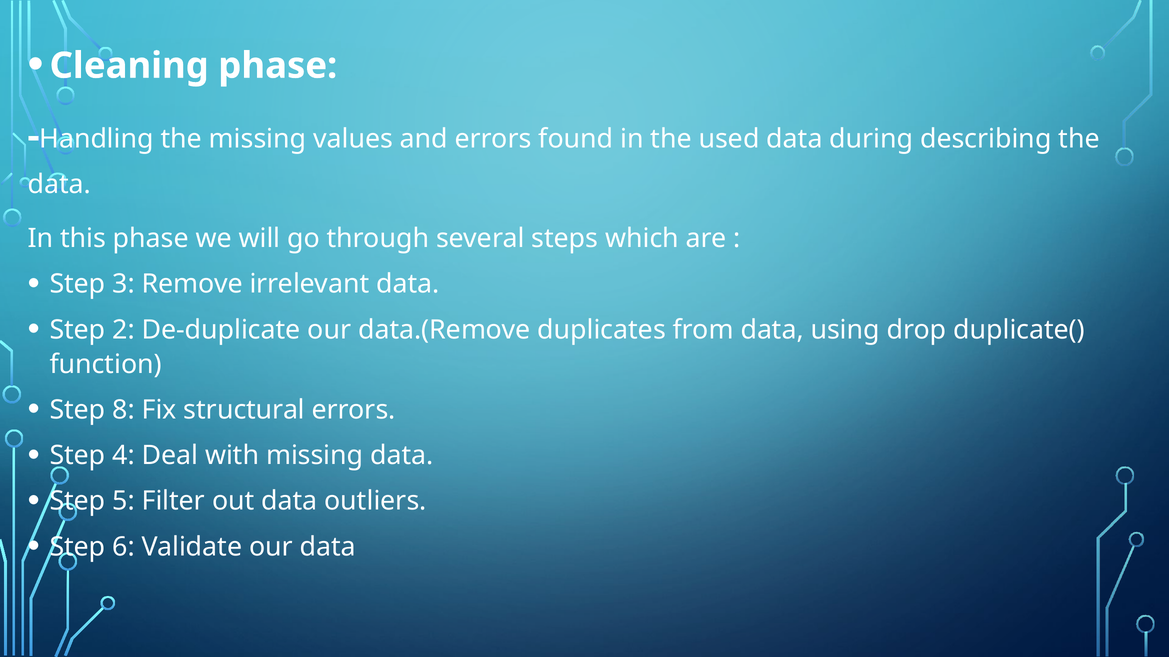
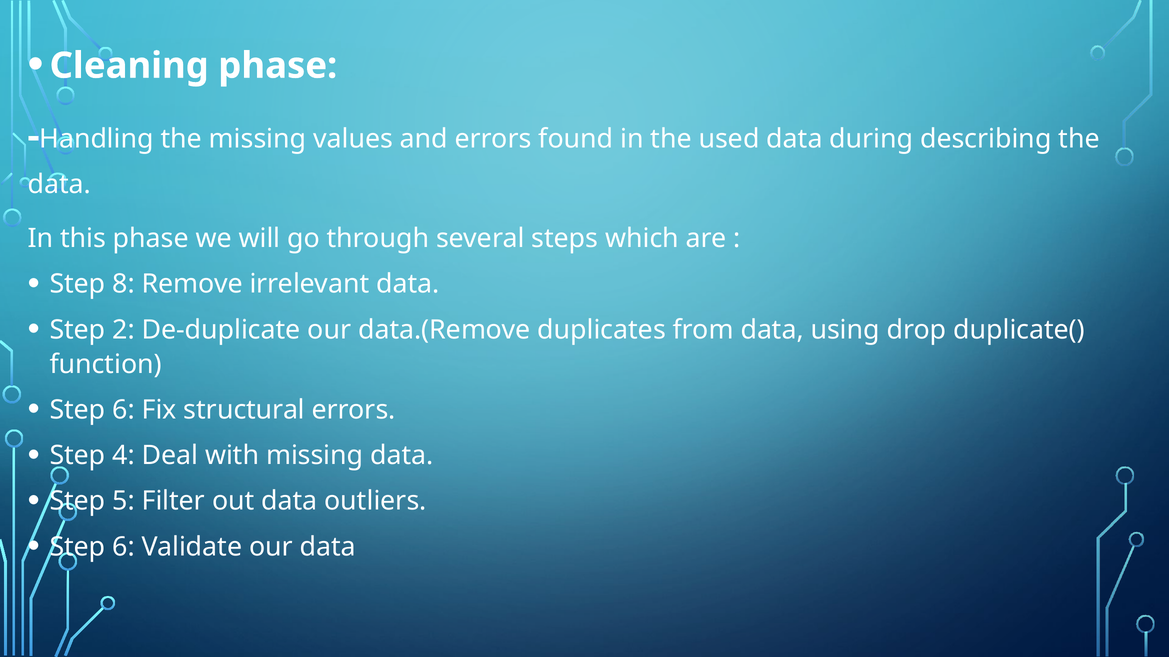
3: 3 -> 8
8 at (123, 410): 8 -> 6
